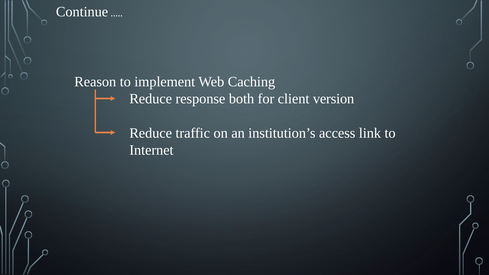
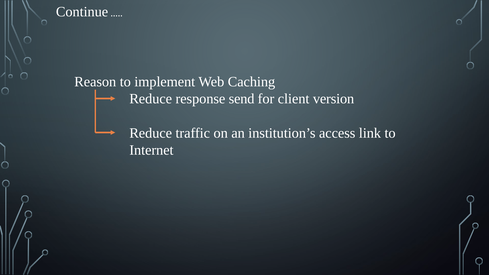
both: both -> send
